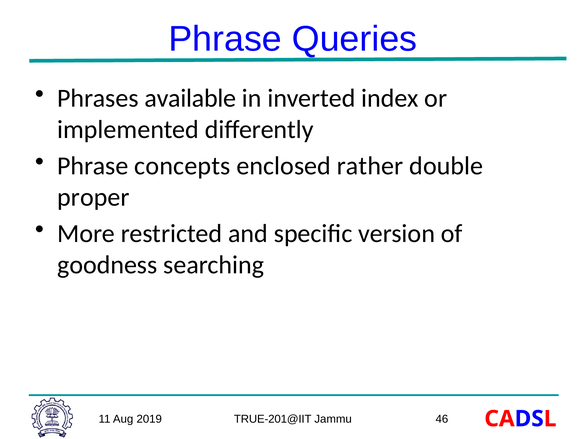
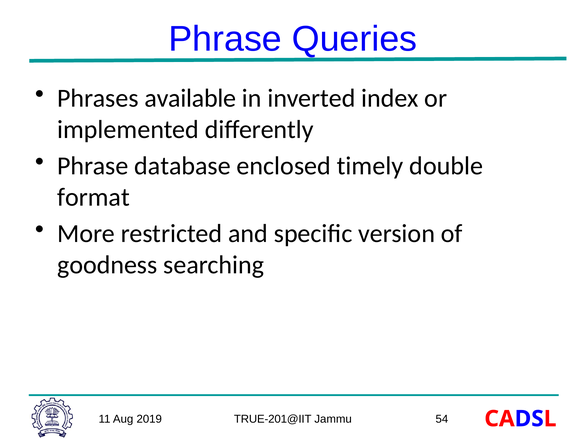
concepts: concepts -> database
rather: rather -> timely
proper: proper -> format
46: 46 -> 54
